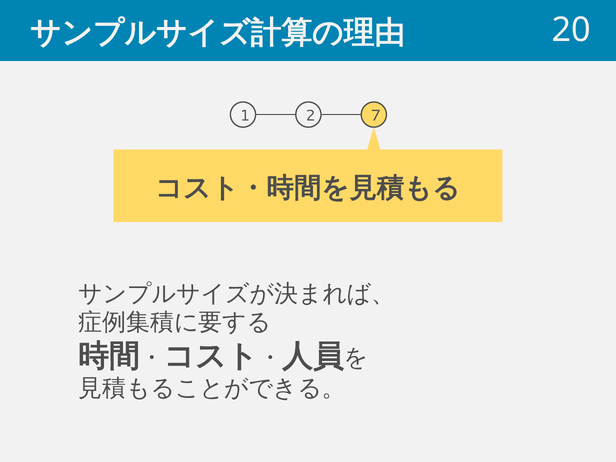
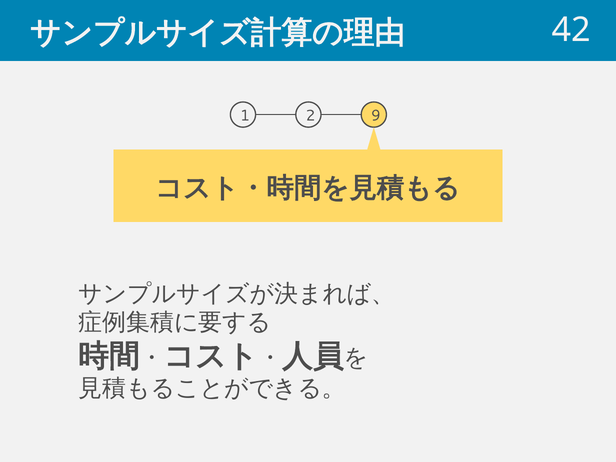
20: 20 -> 42
7: 7 -> 9
